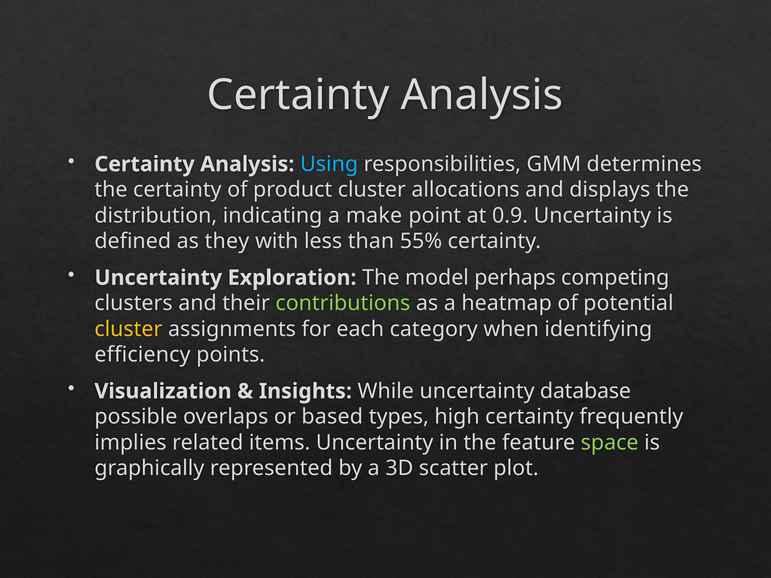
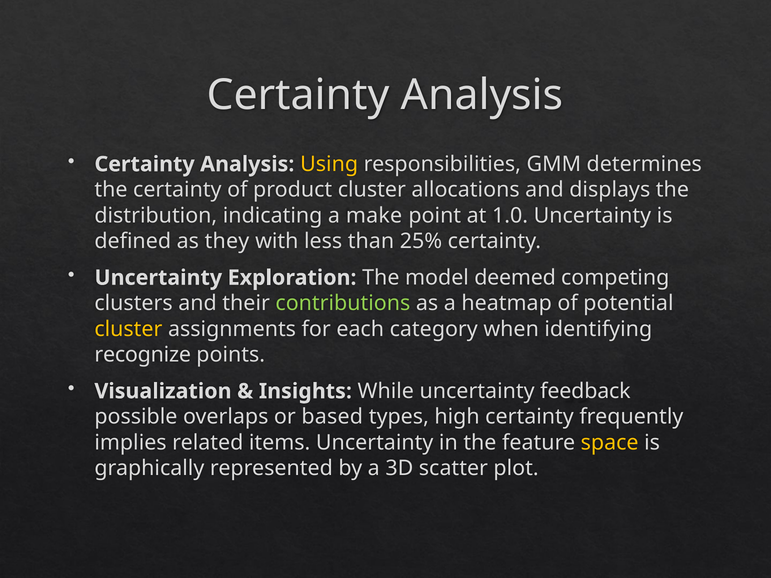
Using colour: light blue -> yellow
0.9: 0.9 -> 1.0
55%: 55% -> 25%
perhaps: perhaps -> deemed
efficiency: efficiency -> recognize
database: database -> feedback
space colour: light green -> yellow
